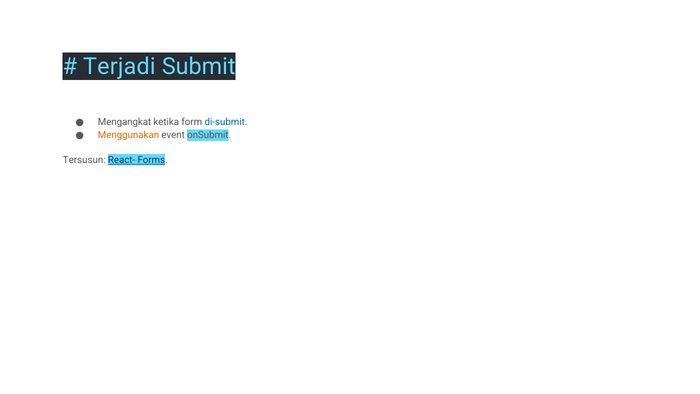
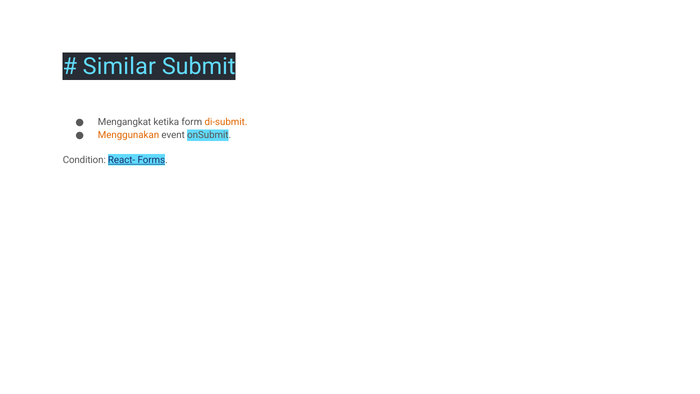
Terjadi: Terjadi -> Similar
di-submit colour: blue -> orange
Tersusun: Tersusun -> Condition
